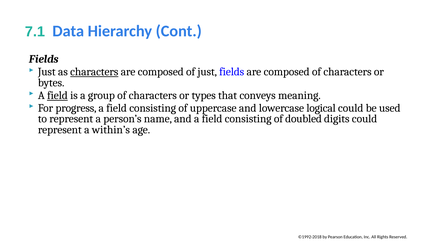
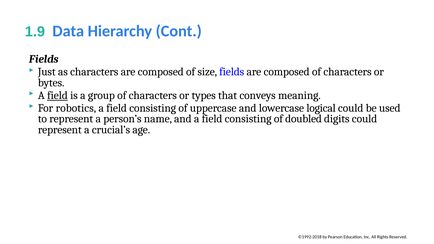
7.1: 7.1 -> 1.9
characters at (94, 72) underline: present -> none
of just: just -> size
progress: progress -> robotics
within’s: within’s -> crucial’s
